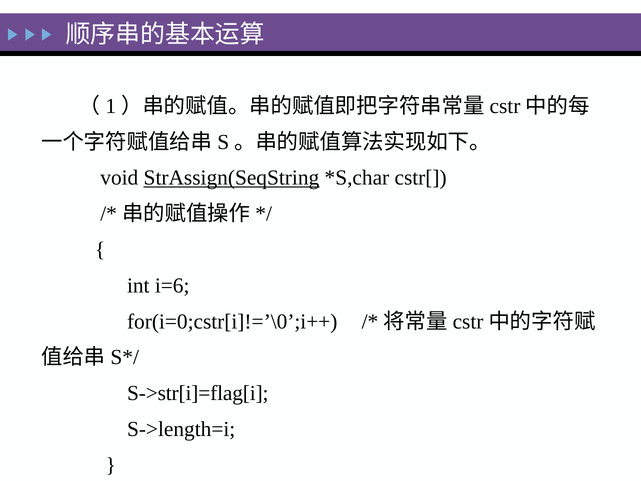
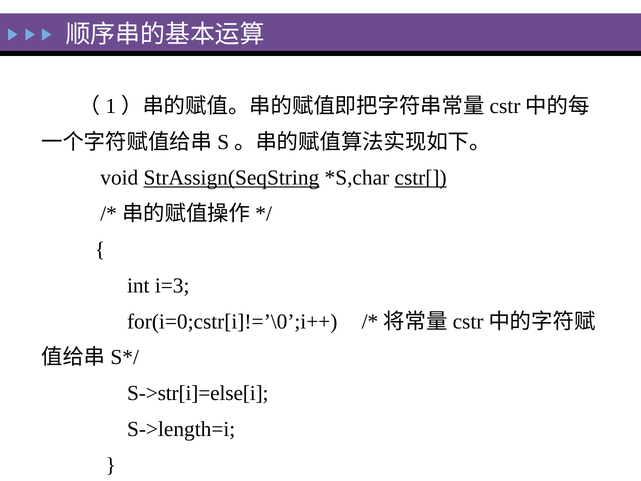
cstr[ underline: none -> present
i=6: i=6 -> i=3
S->str[i]=flag[i: S->str[i]=flag[i -> S->str[i]=else[i
